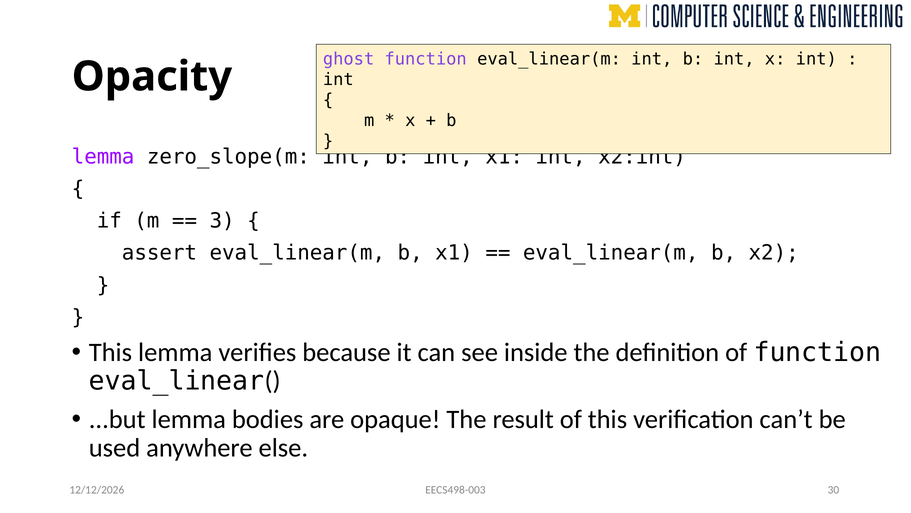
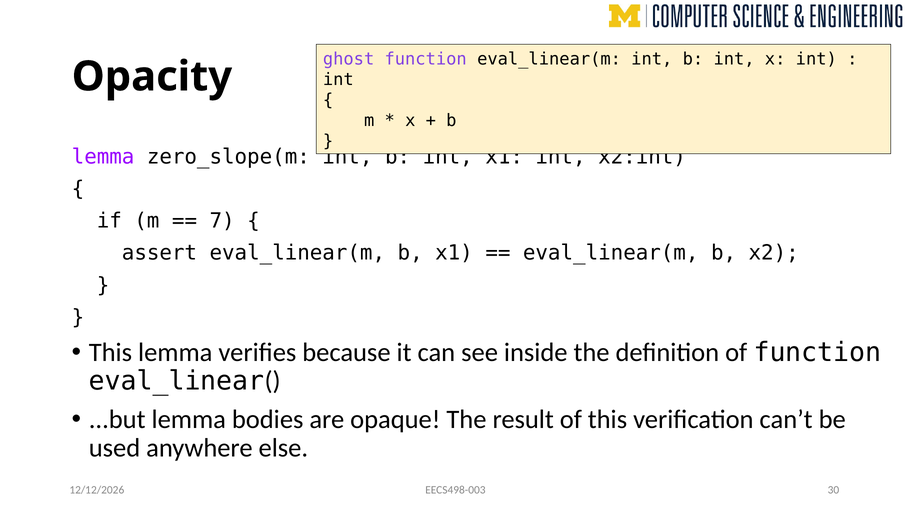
3: 3 -> 7
